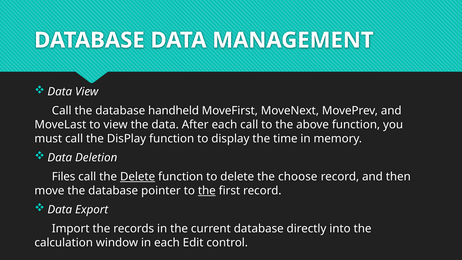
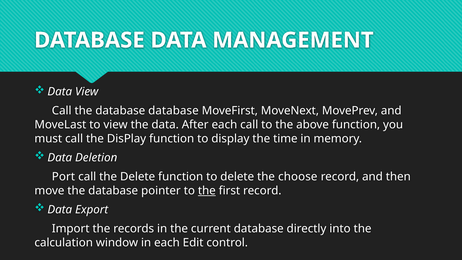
database handheld: handheld -> database
Files: Files -> Port
Delete at (138, 177) underline: present -> none
